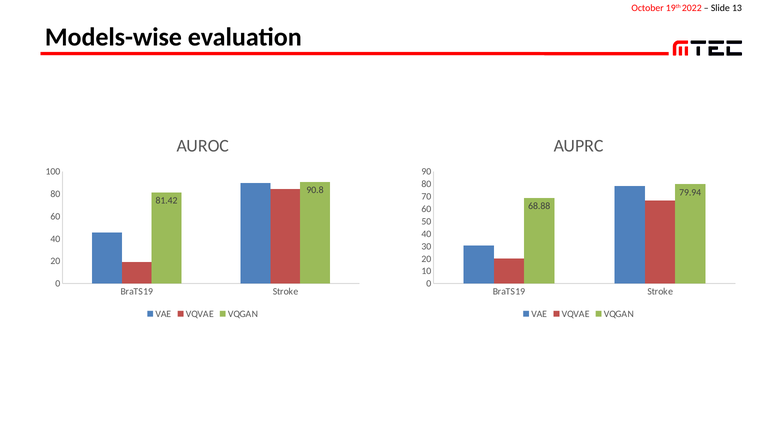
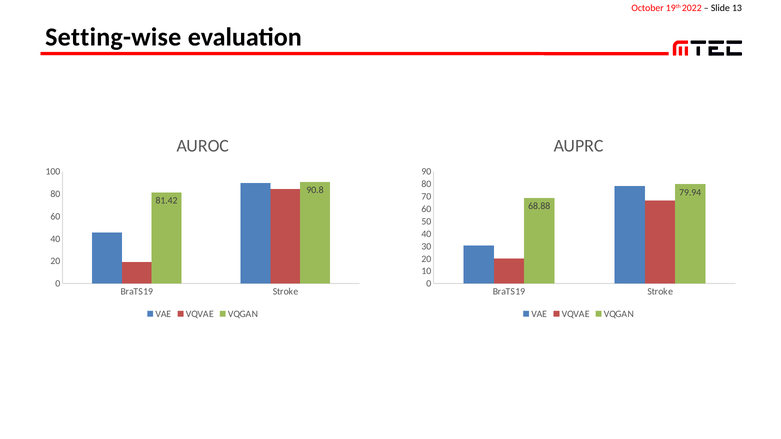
Models-wise: Models-wise -> Setting-wise
